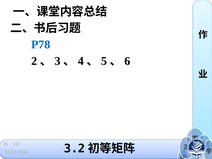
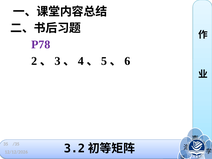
P78 colour: blue -> purple
